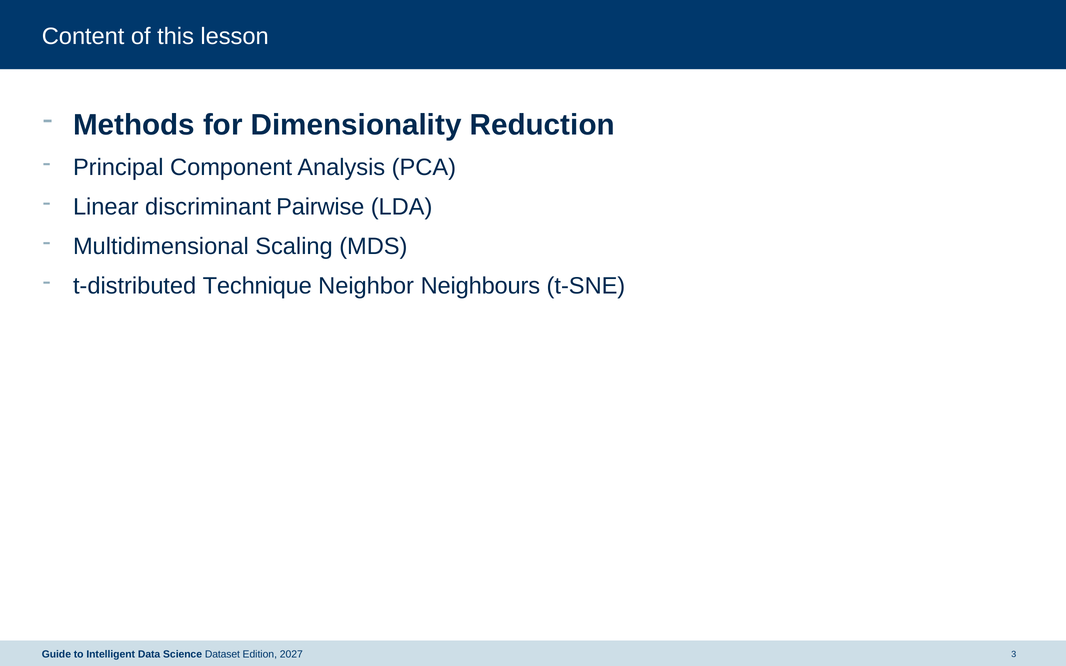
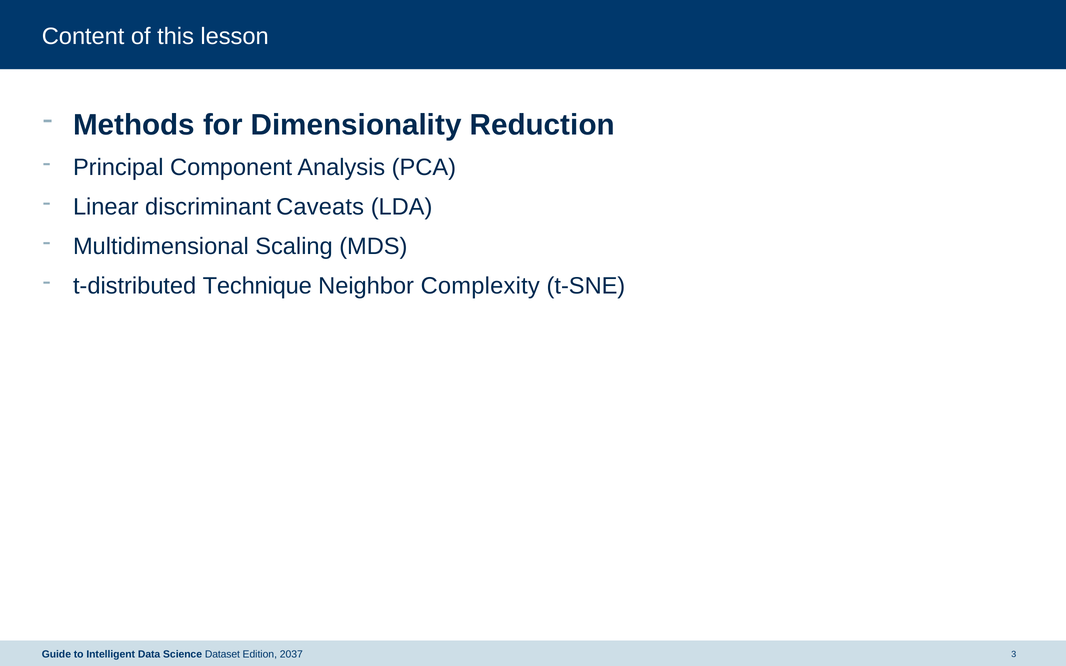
Pairwise: Pairwise -> Caveats
Neighbours: Neighbours -> Complexity
2027: 2027 -> 2037
